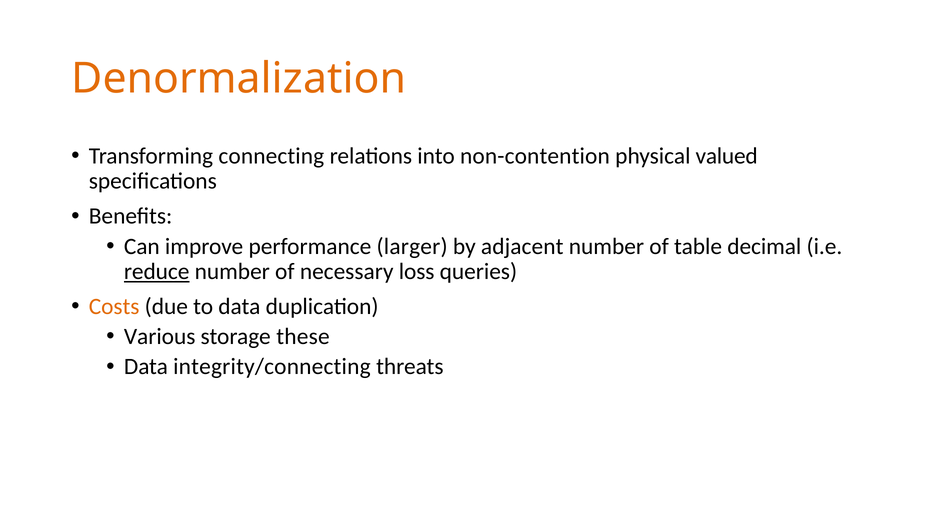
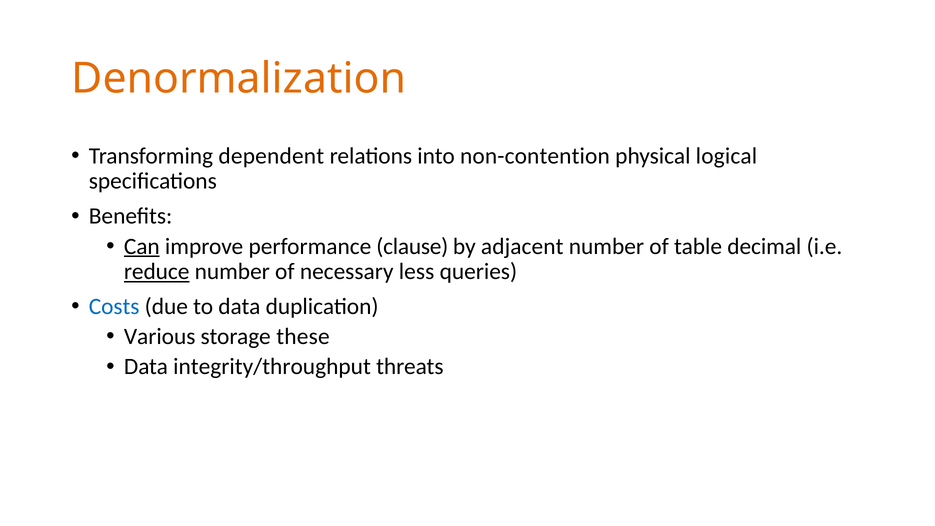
connecting: connecting -> dependent
valued: valued -> logical
Can underline: none -> present
larger: larger -> clause
loss: loss -> less
Costs colour: orange -> blue
integrity/connecting: integrity/connecting -> integrity/throughput
